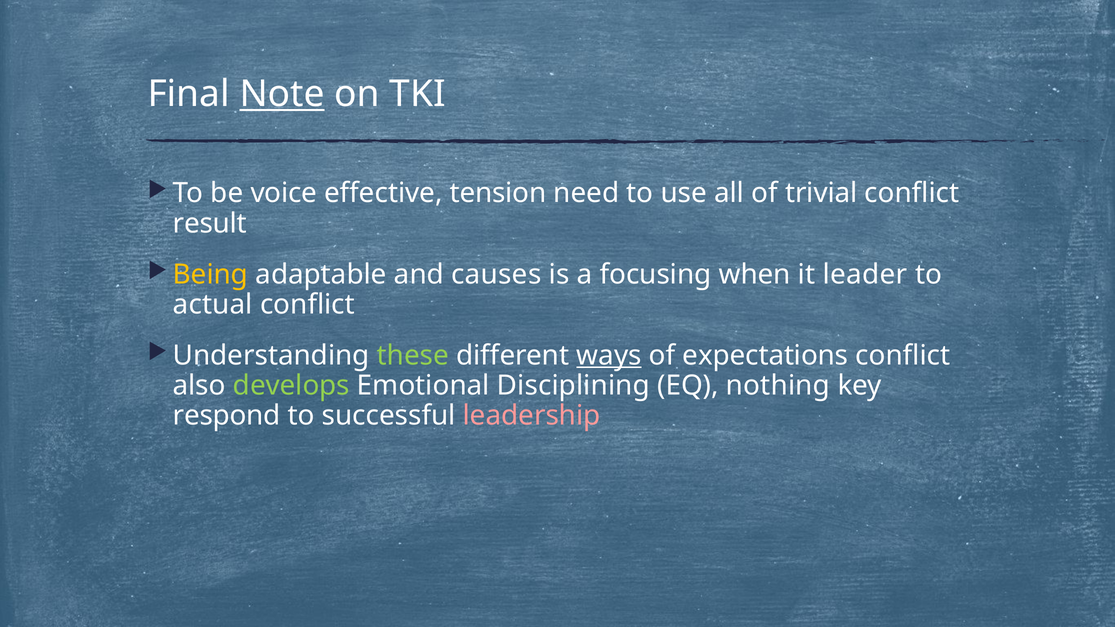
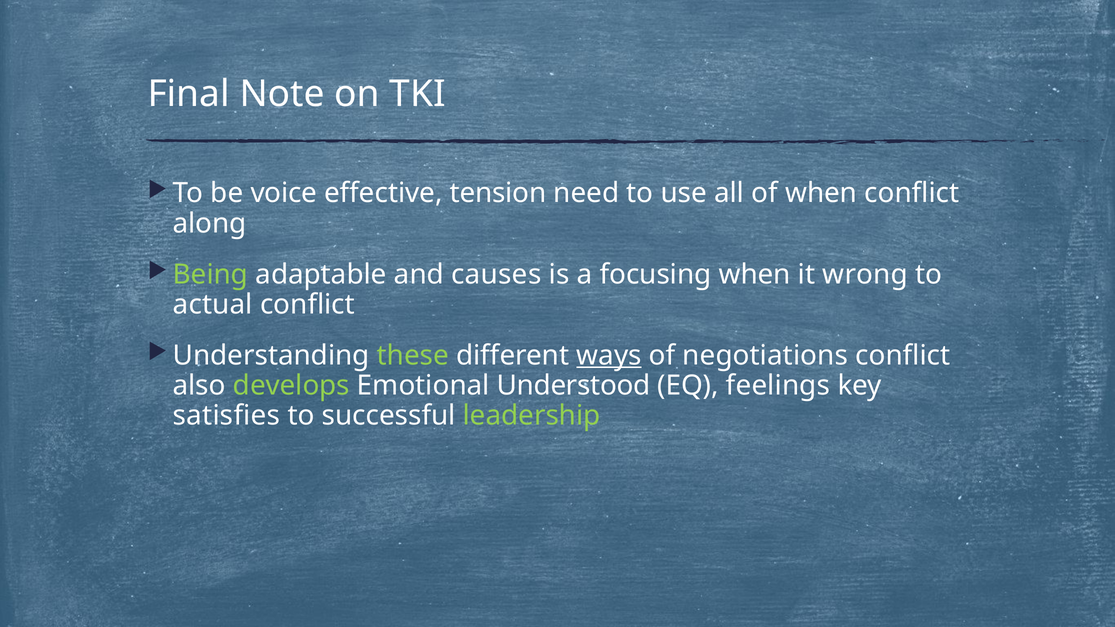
Note underline: present -> none
of trivial: trivial -> when
result: result -> along
Being colour: yellow -> light green
leader: leader -> wrong
expectations: expectations -> negotiations
Disciplining: Disciplining -> Understood
nothing: nothing -> feelings
respond: respond -> satisfies
leadership colour: pink -> light green
